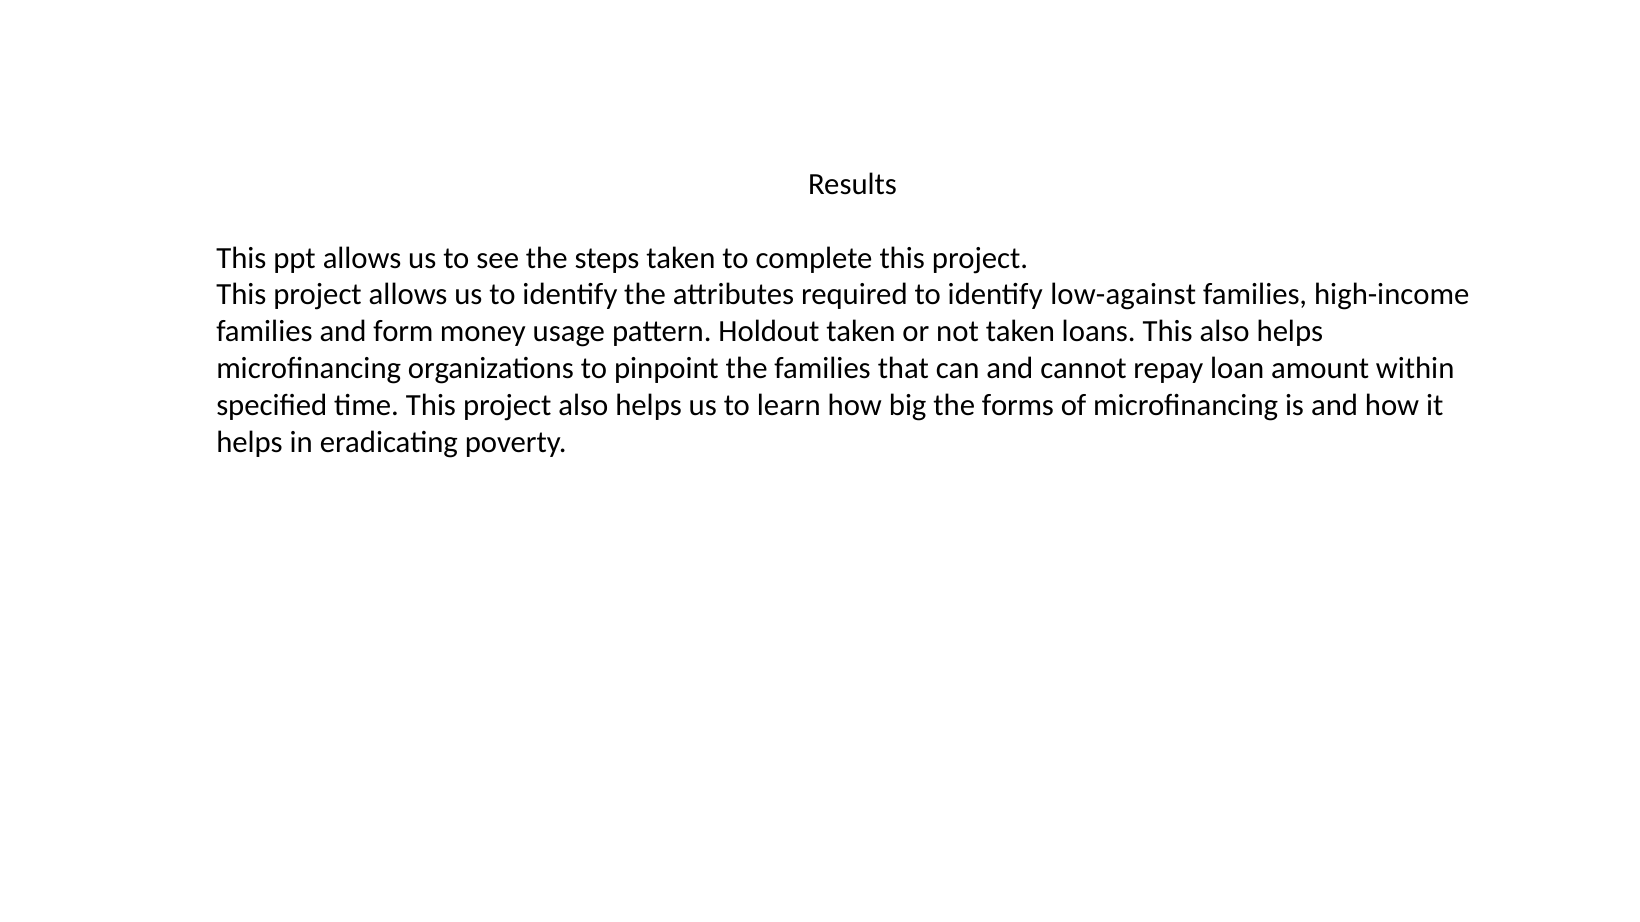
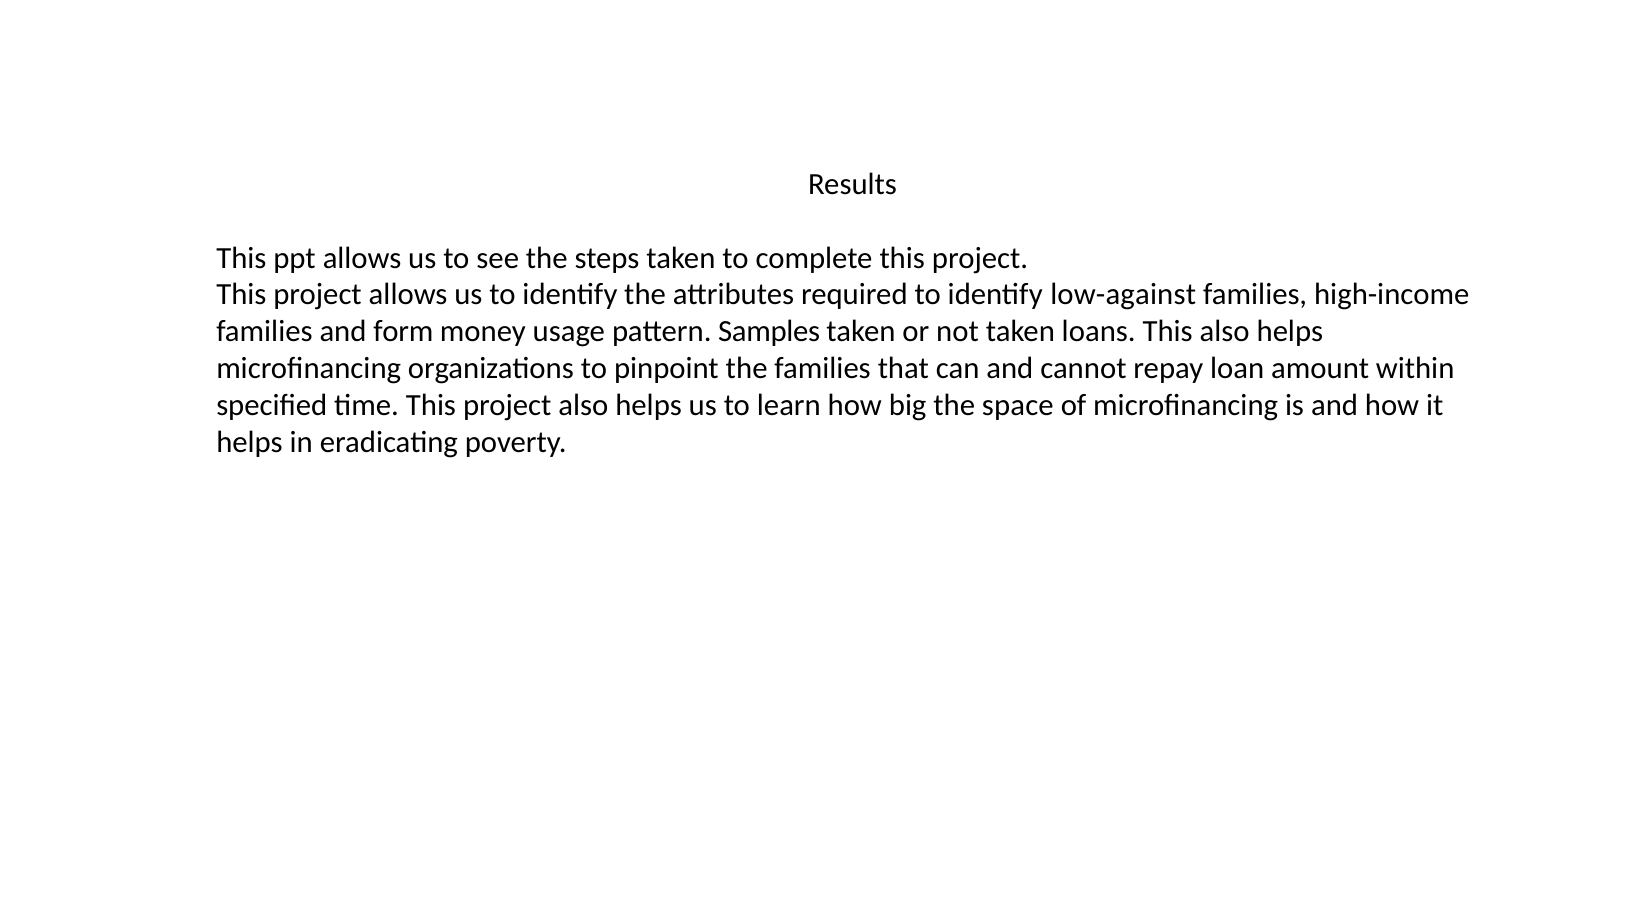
Holdout: Holdout -> Samples
forms: forms -> space
